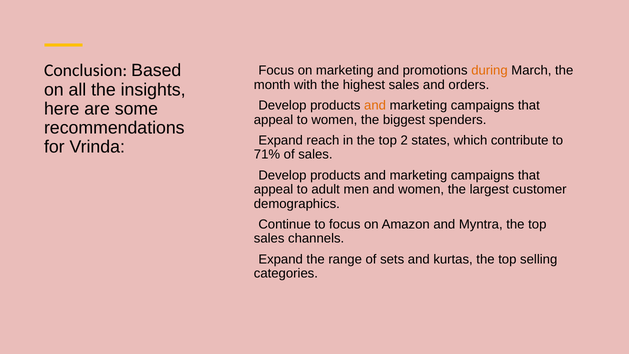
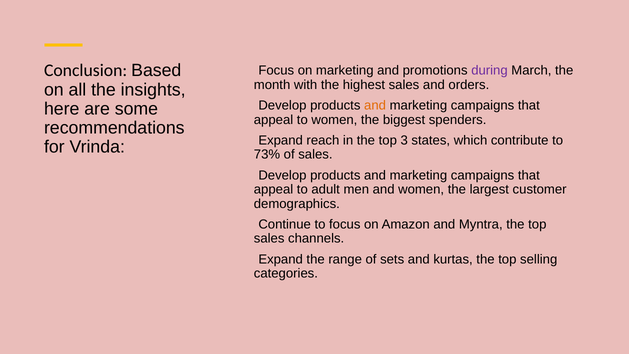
during colour: orange -> purple
2: 2 -> 3
71%: 71% -> 73%
